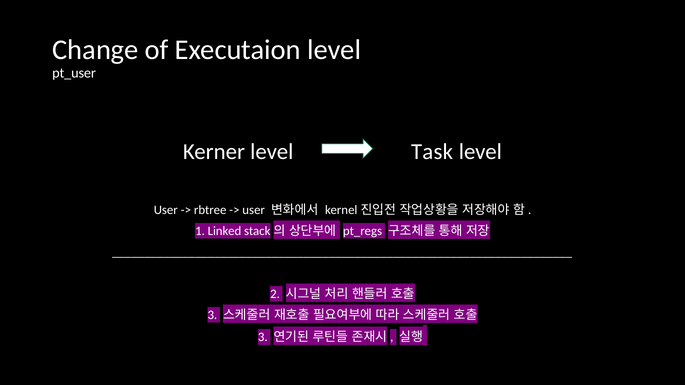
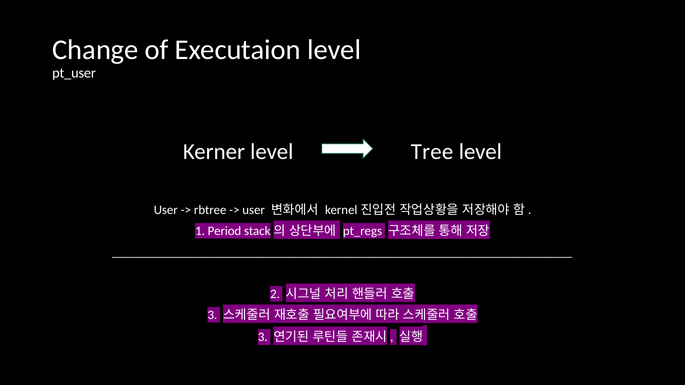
Task: Task -> Tree
Linked: Linked -> Period
